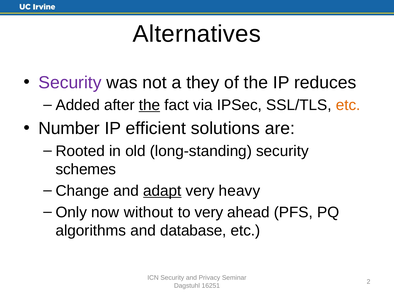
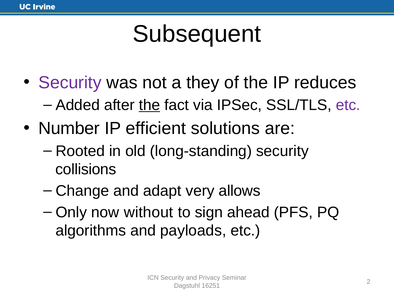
Alternatives: Alternatives -> Subsequent
etc at (348, 105) colour: orange -> purple
schemes: schemes -> collisions
adapt underline: present -> none
heavy: heavy -> allows
to very: very -> sign
database: database -> payloads
